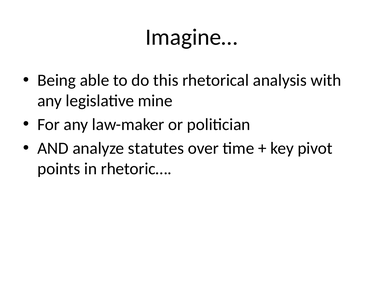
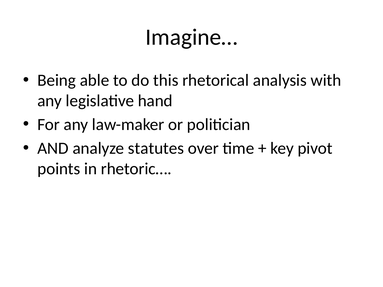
mine: mine -> hand
